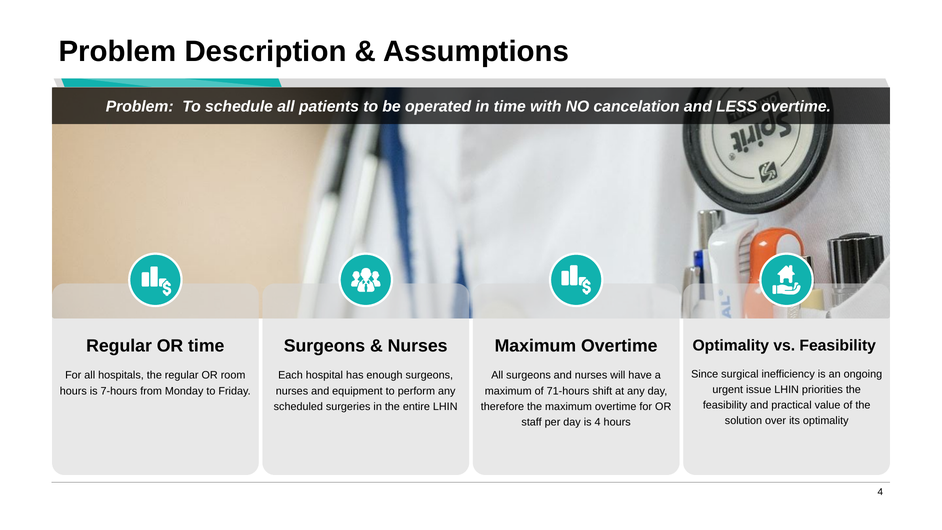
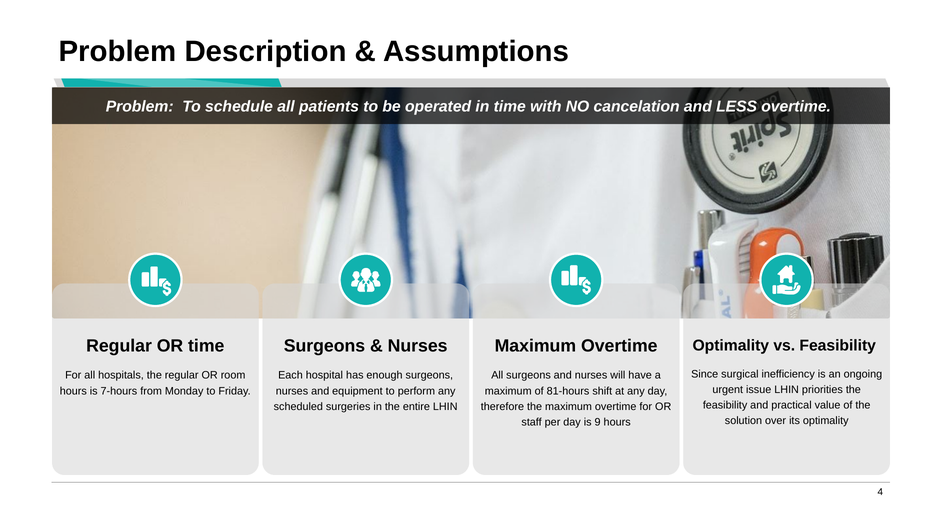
71-hours: 71-hours -> 81-hours
is 4: 4 -> 9
